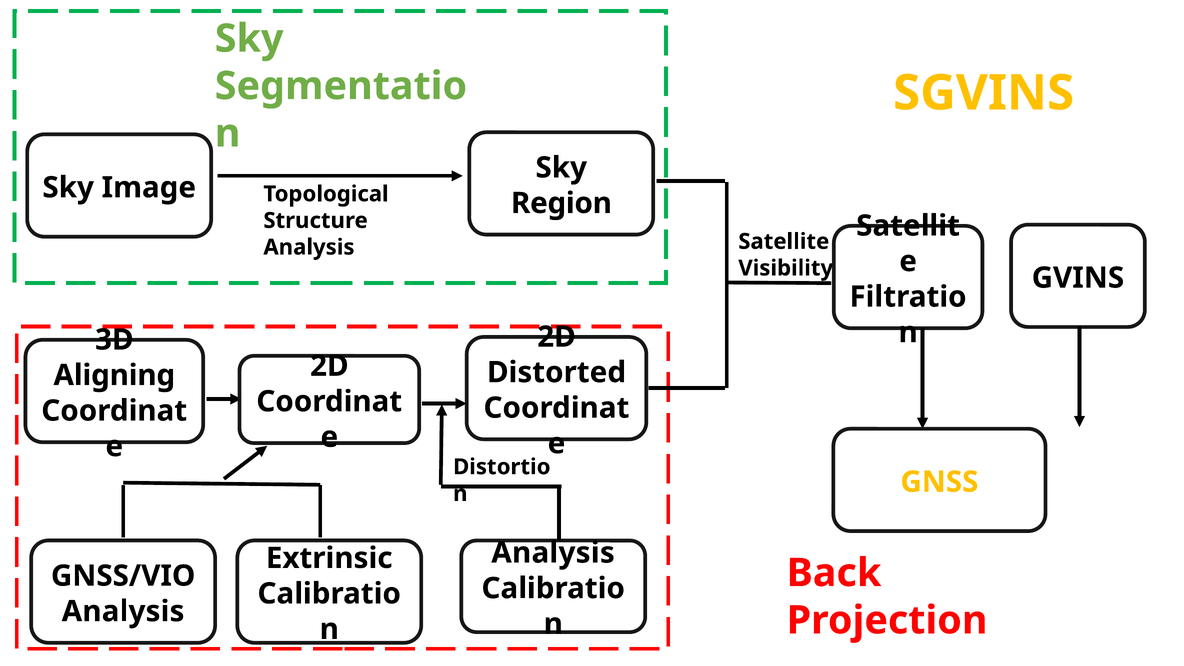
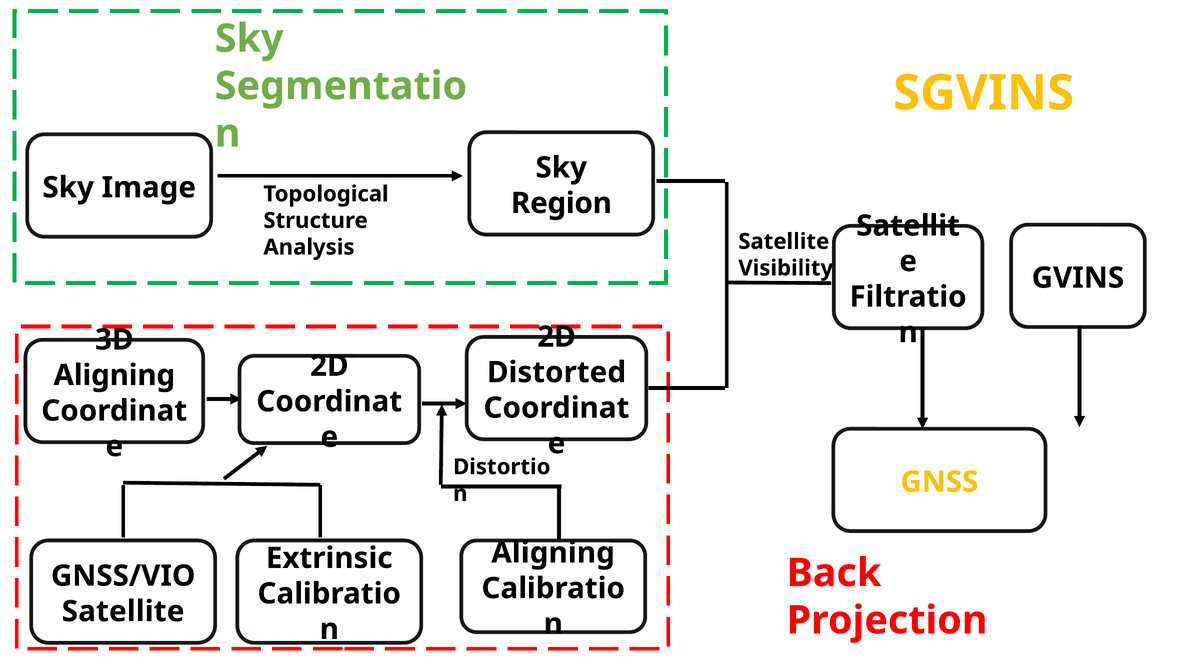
Analysis at (553, 553): Analysis -> Aligning
Analysis at (123, 611): Analysis -> Satellite
